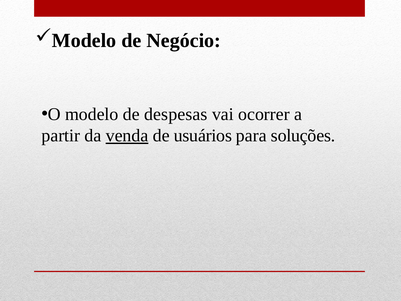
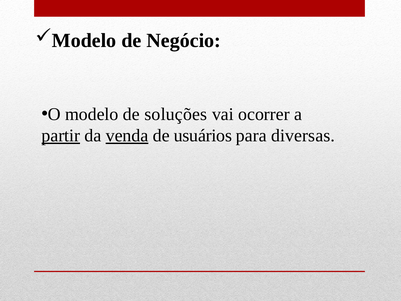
despesas: despesas -> soluções
partir underline: none -> present
soluções: soluções -> diversas
